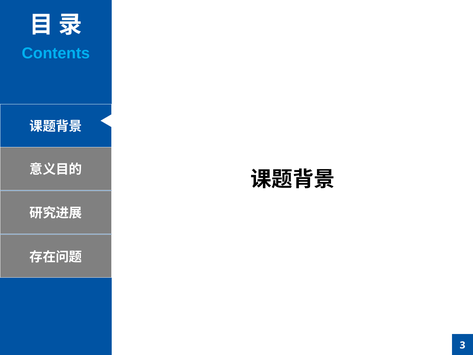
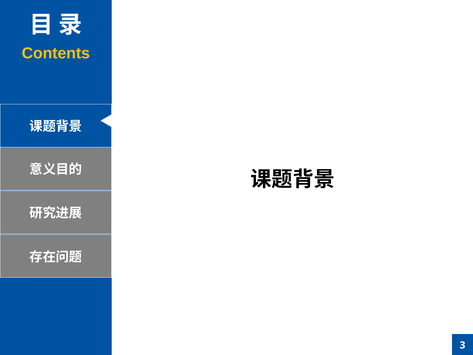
Contents colour: light blue -> yellow
